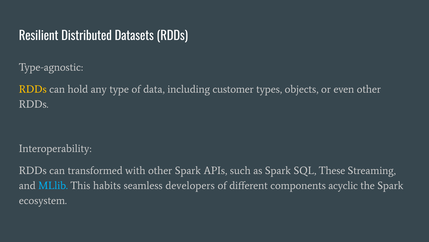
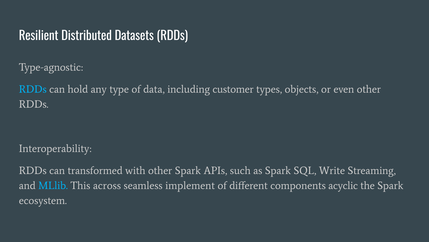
RDDs at (33, 89) colour: yellow -> light blue
These: These -> Write
habits: habits -> across
developers: developers -> implement
